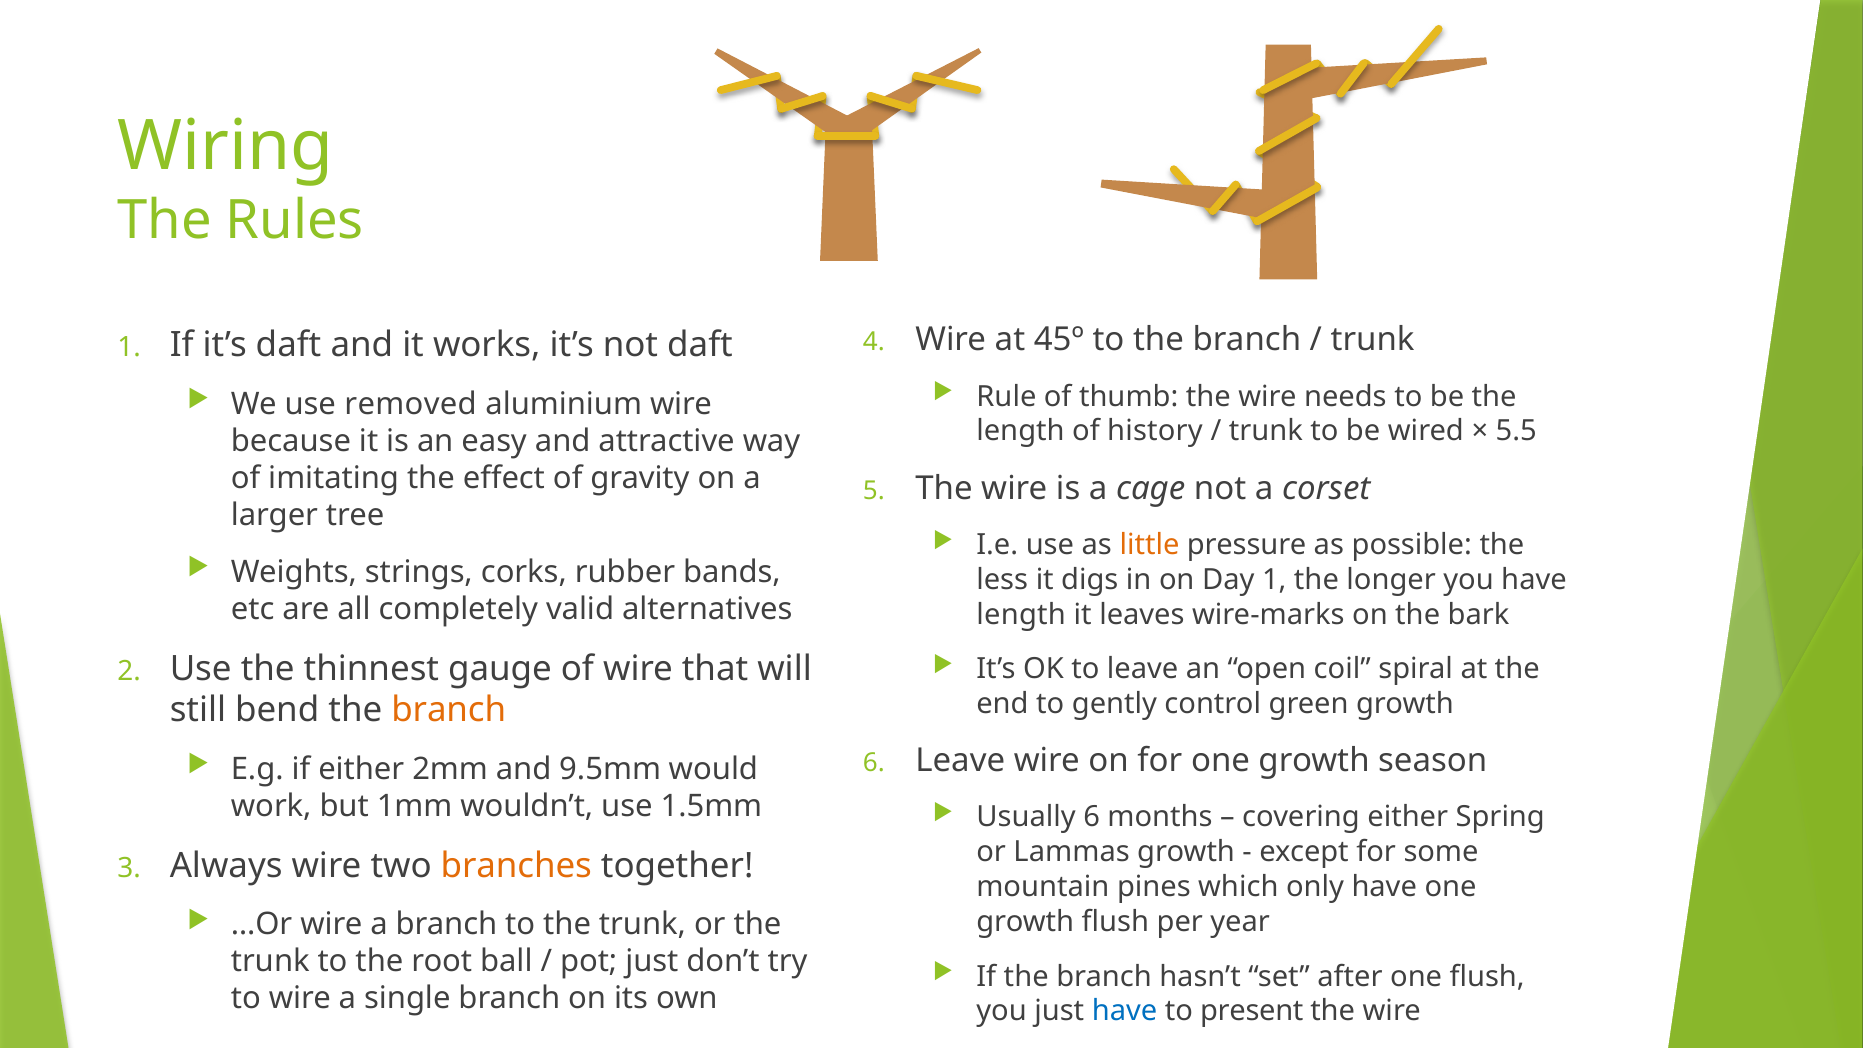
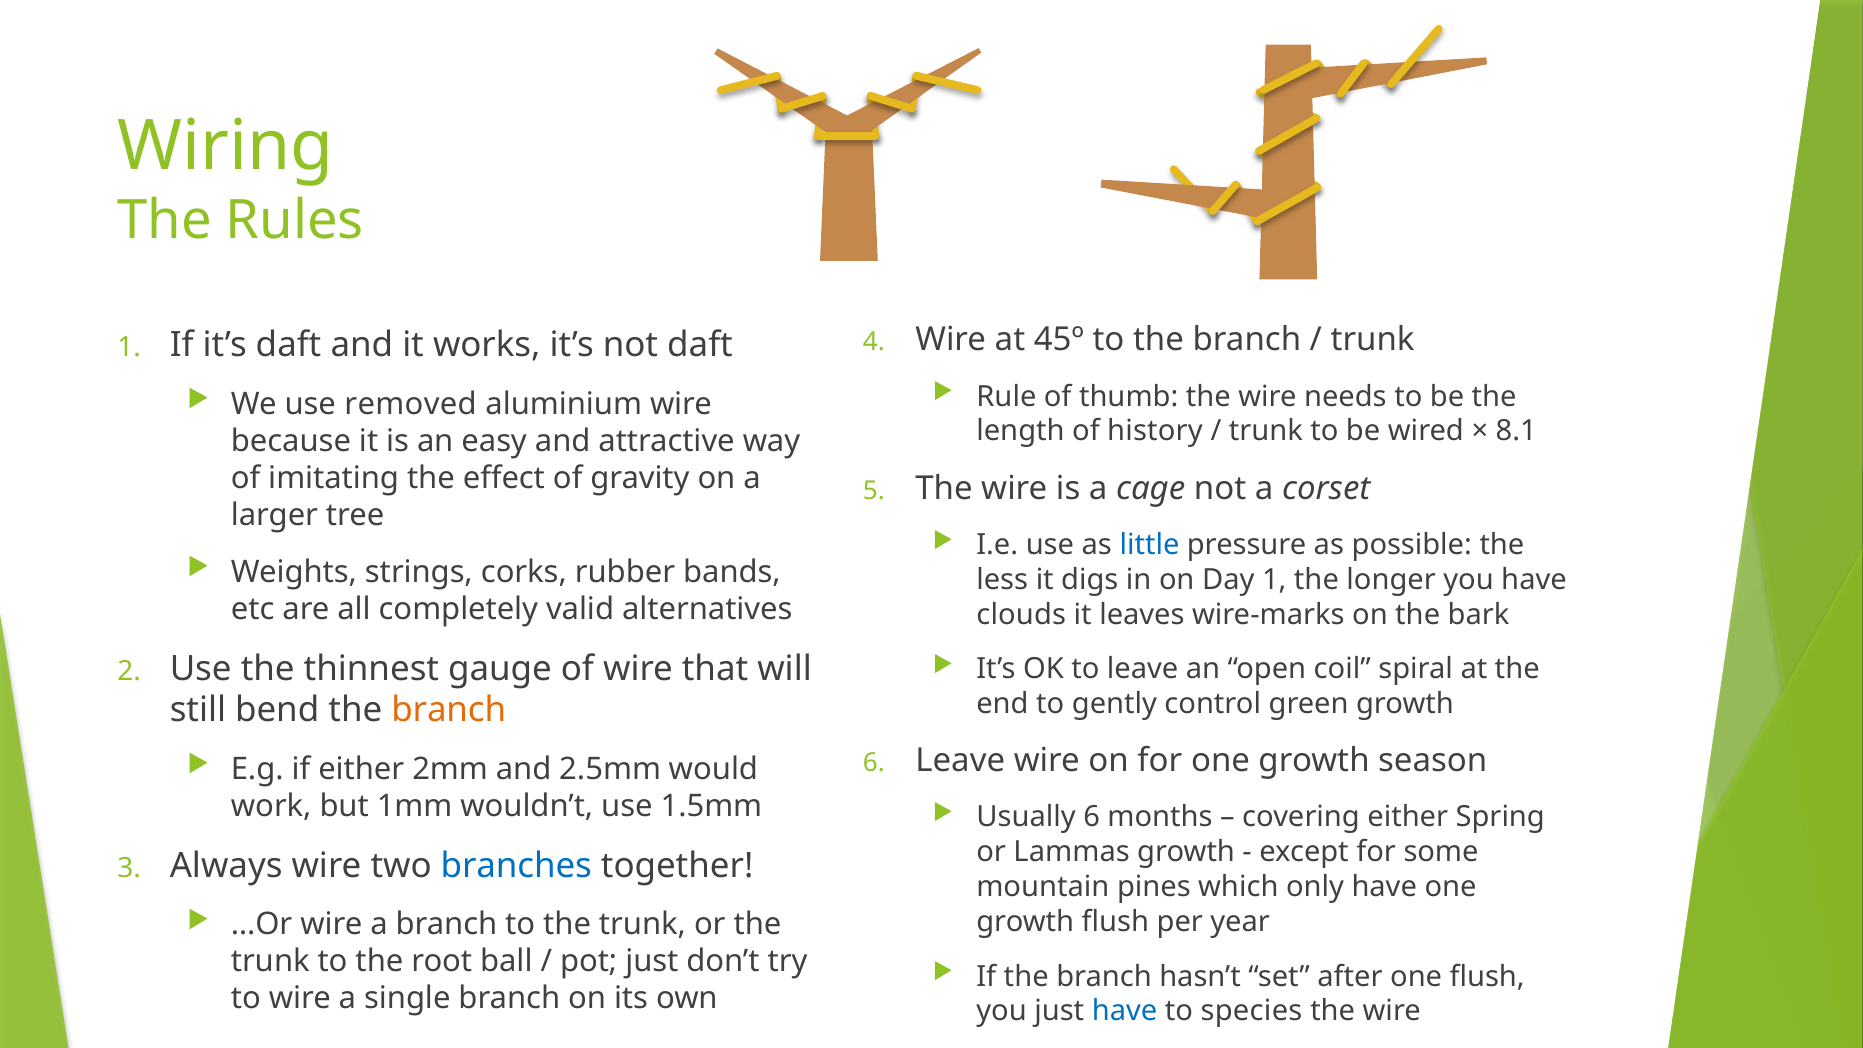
5.5: 5.5 -> 8.1
little colour: orange -> blue
length at (1021, 615): length -> clouds
9.5mm: 9.5mm -> 2.5mm
branches colour: orange -> blue
present: present -> species
